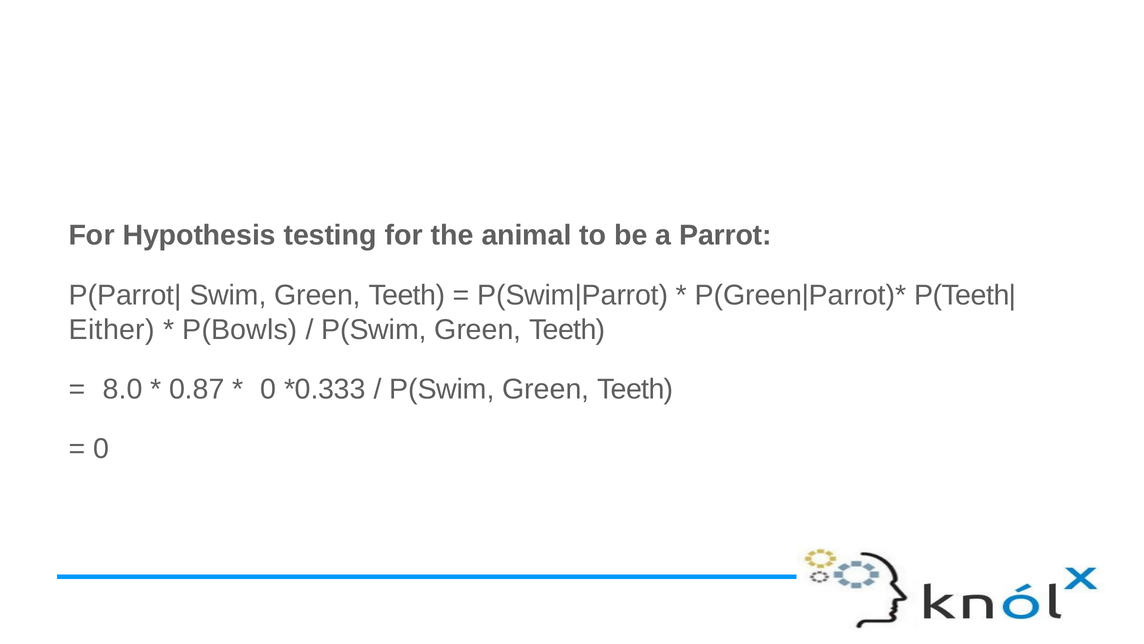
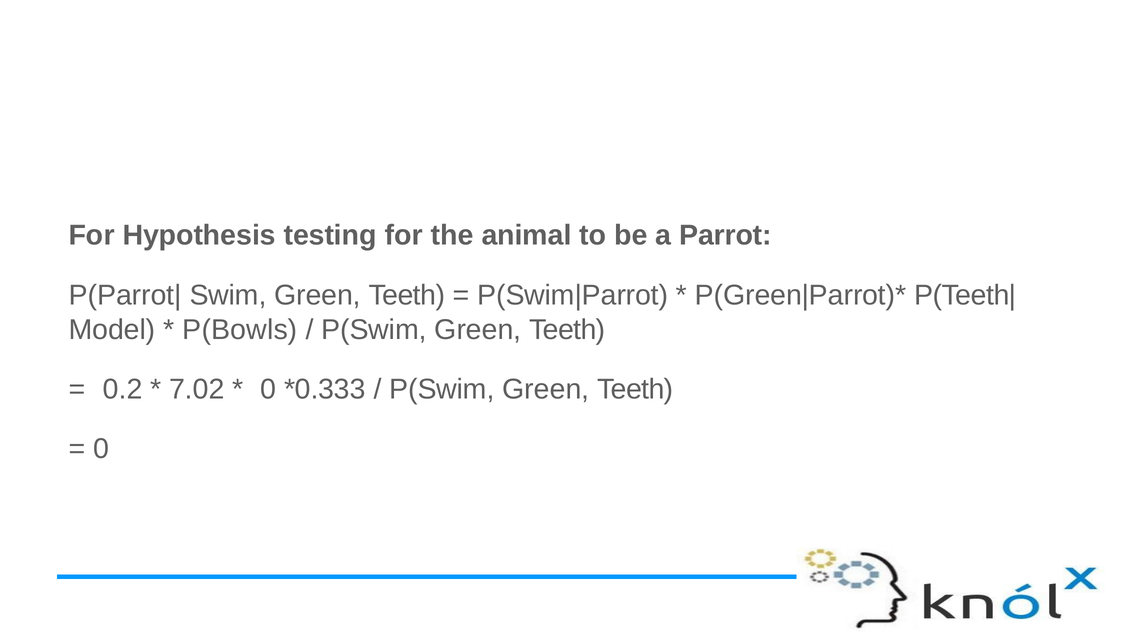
Either: Either -> Model
8.0: 8.0 -> 0.2
0.87: 0.87 -> 7.02
